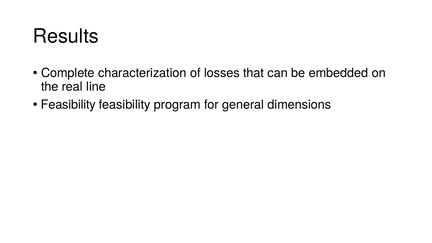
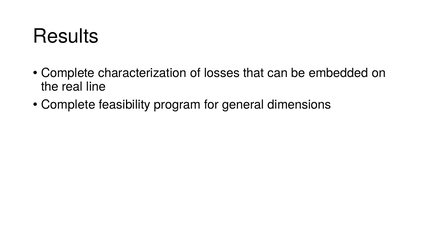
Feasibility at (68, 105): Feasibility -> Complete
